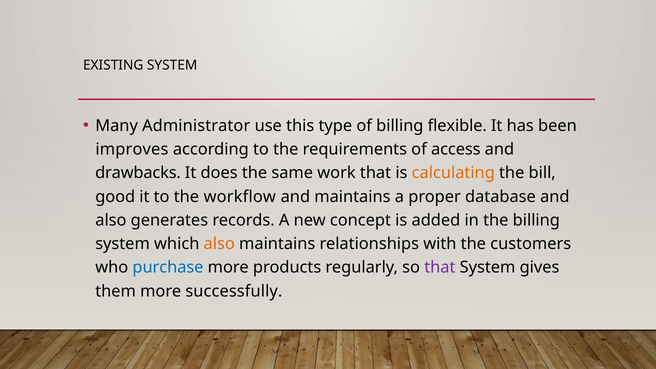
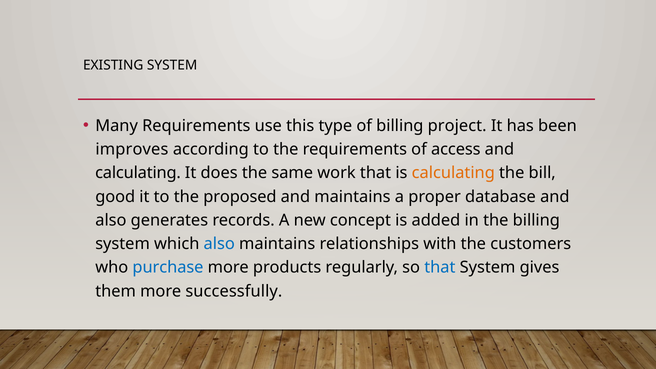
Many Administrator: Administrator -> Requirements
flexible: flexible -> project
drawbacks at (138, 173): drawbacks -> calculating
workflow: workflow -> proposed
also at (219, 244) colour: orange -> blue
that at (440, 268) colour: purple -> blue
